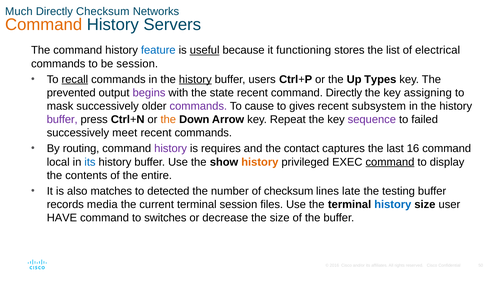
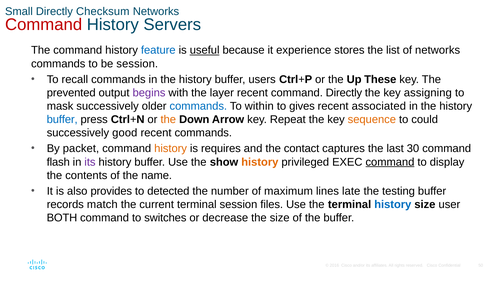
Much: Much -> Small
Command at (44, 25) colour: orange -> red
functioning: functioning -> experience
of electrical: electrical -> networks
recall underline: present -> none
history at (195, 79) underline: present -> none
Types: Types -> These
state: state -> layer
commands at (198, 106) colour: purple -> blue
cause: cause -> within
subsystem: subsystem -> associated
buffer at (62, 119) colour: purple -> blue
sequence colour: purple -> orange
failed: failed -> could
meet: meet -> good
routing: routing -> packet
history at (171, 148) colour: purple -> orange
16: 16 -> 30
local: local -> flash
its at (90, 162) colour: blue -> purple
entire: entire -> name
matches: matches -> provides
of checksum: checksum -> maximum
media: media -> match
HAVE: HAVE -> BOTH
